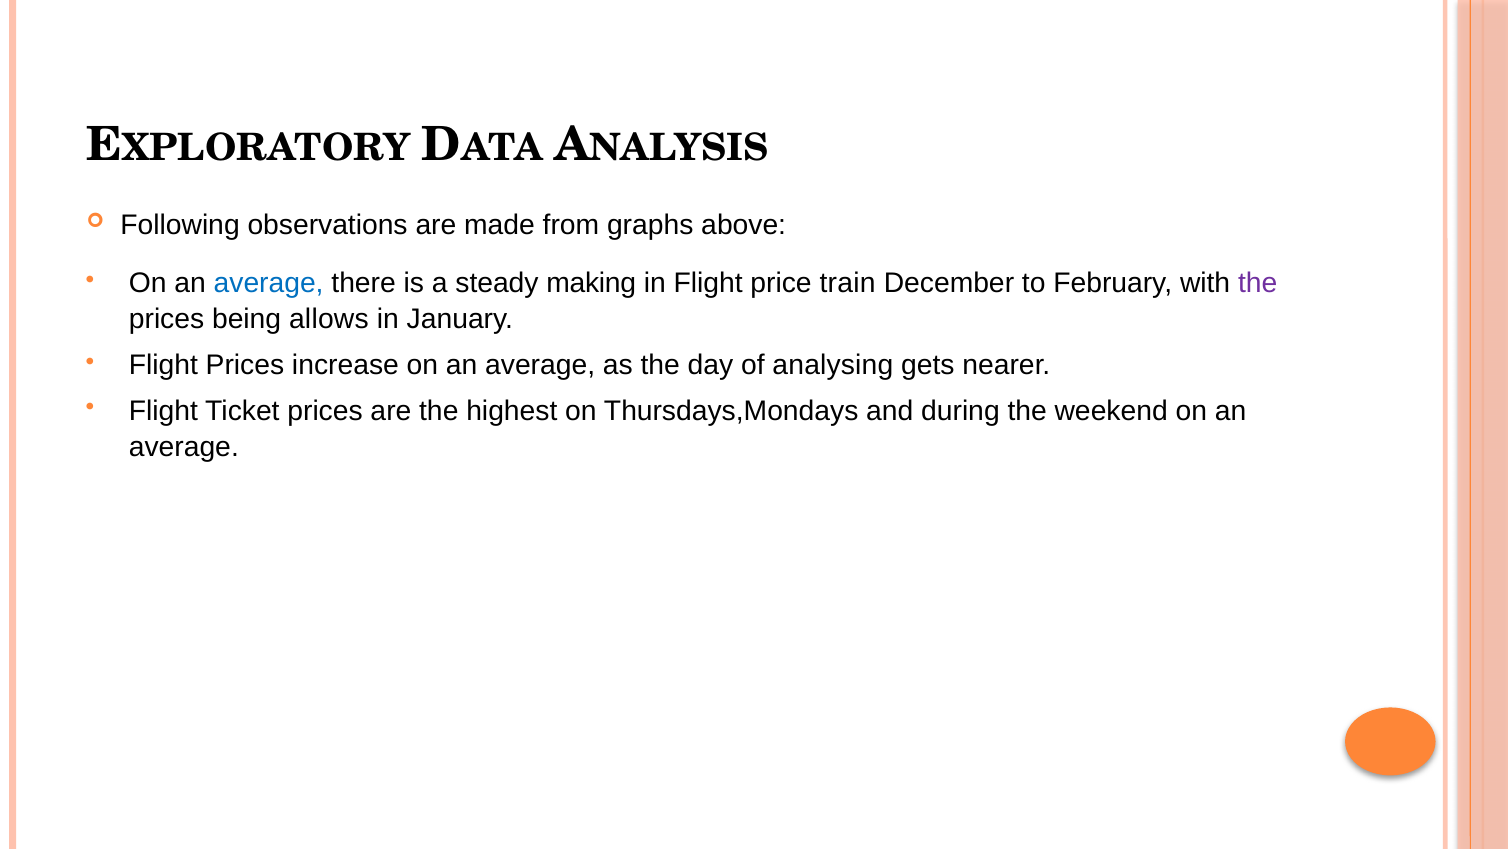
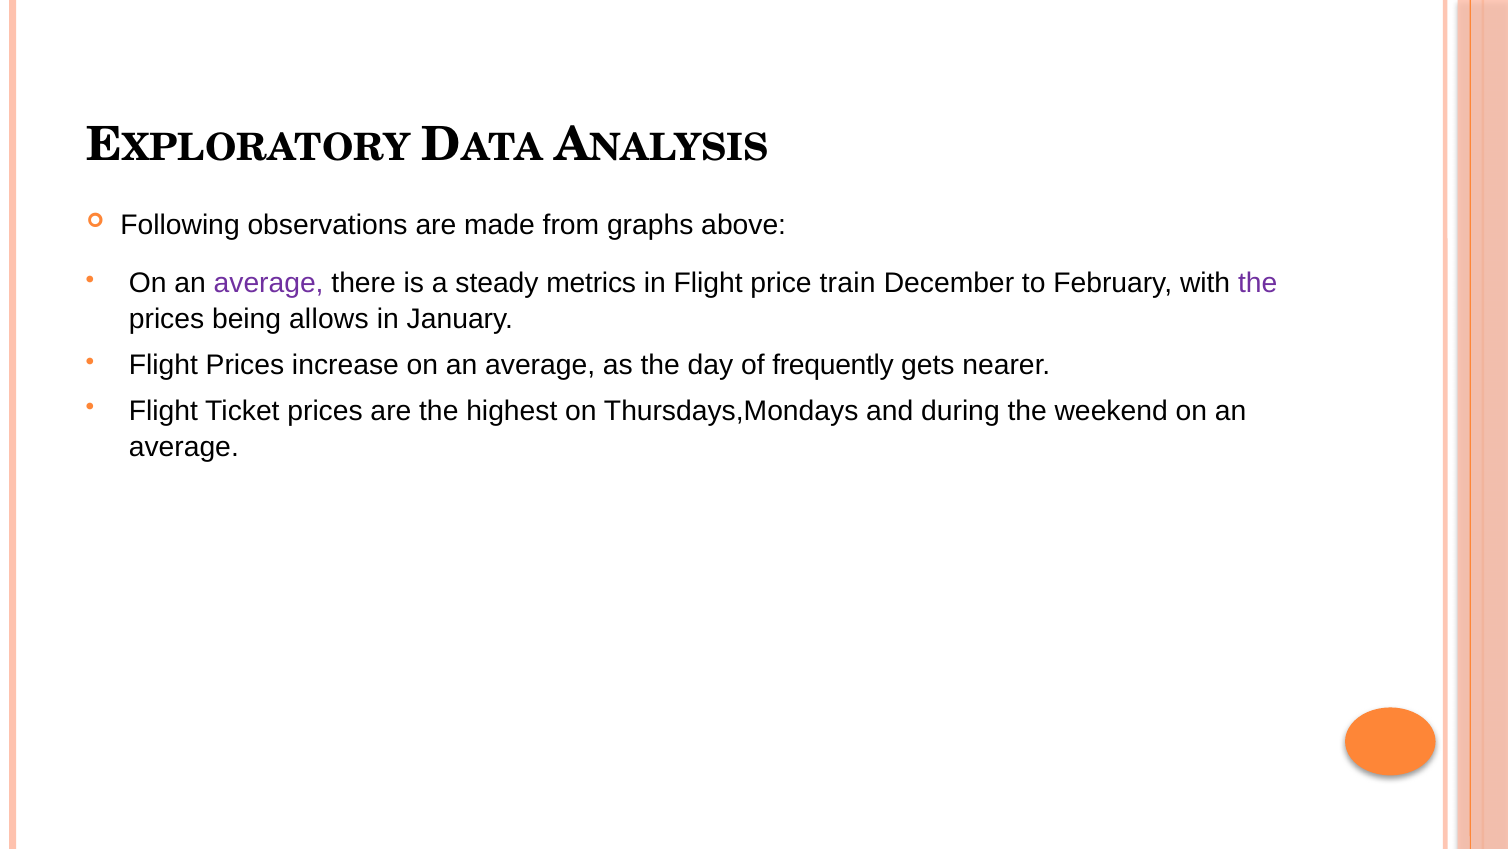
average at (269, 283) colour: blue -> purple
making: making -> metrics
analysing: analysing -> frequently
